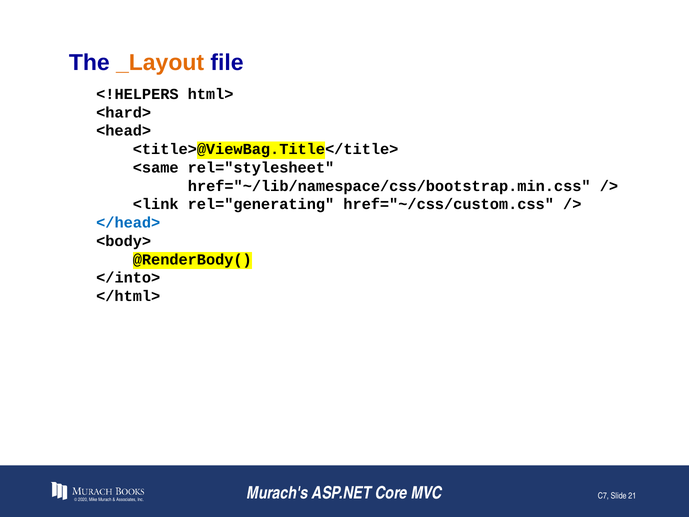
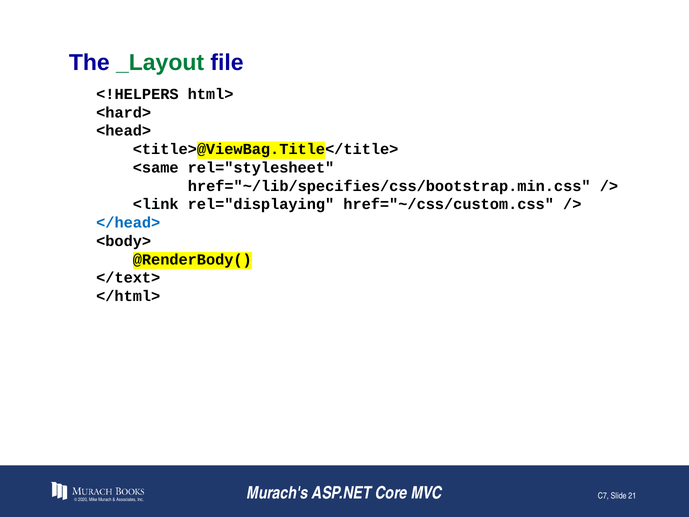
_Layout colour: orange -> green
href="~/lib/namespace/css/bootstrap.min.css: href="~/lib/namespace/css/bootstrap.min.css -> href="~/lib/specifies/css/bootstrap.min.css
rel="generating: rel="generating -> rel="displaying
</into>: </into> -> </text>
